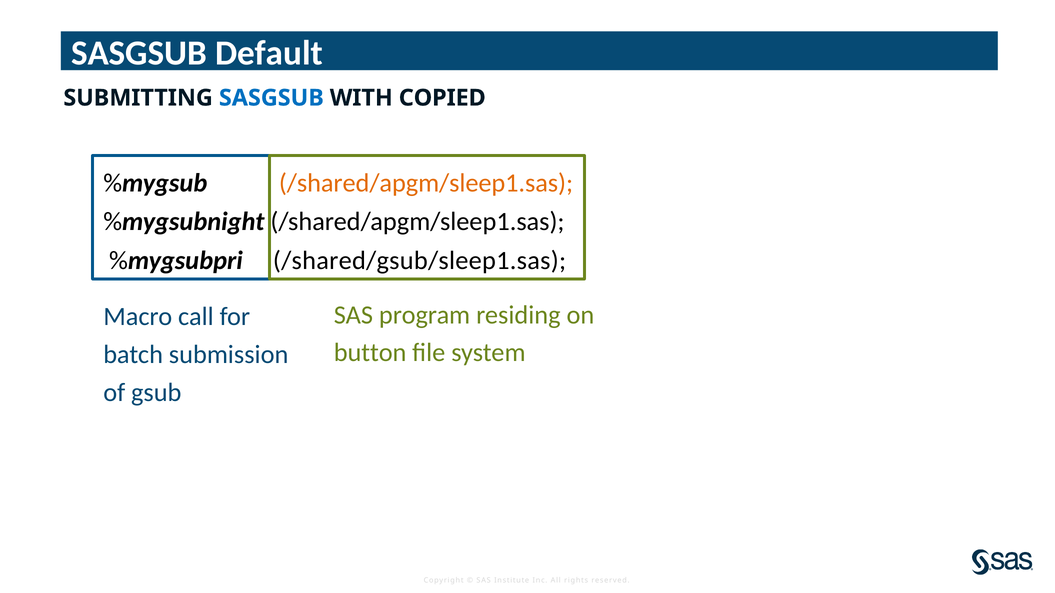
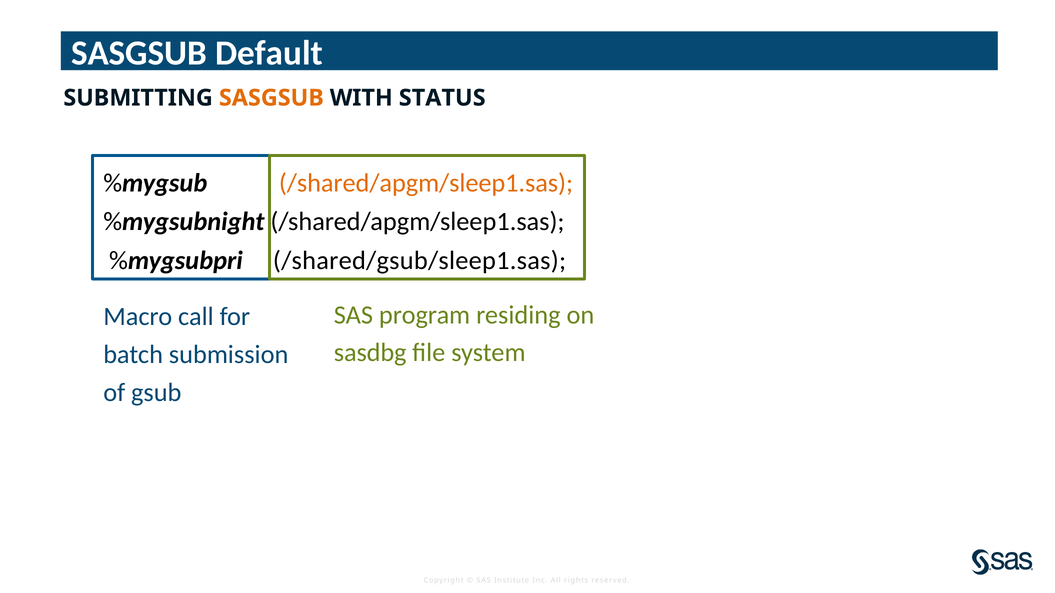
SASGSUB at (271, 98) colour: blue -> orange
COPIED: COPIED -> STATUS
button: button -> sasdbg
